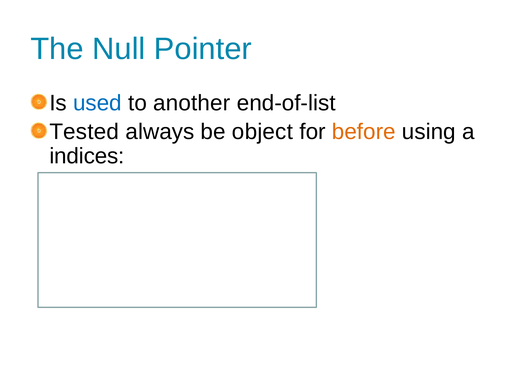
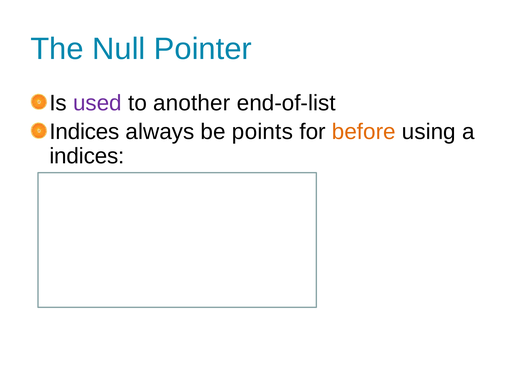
used colour: blue -> purple
Tested at (84, 132): Tested -> Indices
object: object -> points
